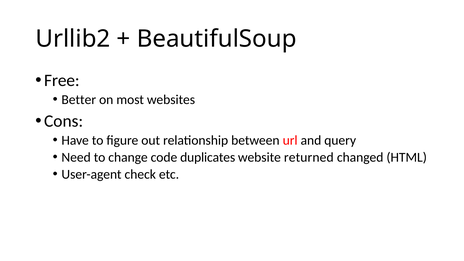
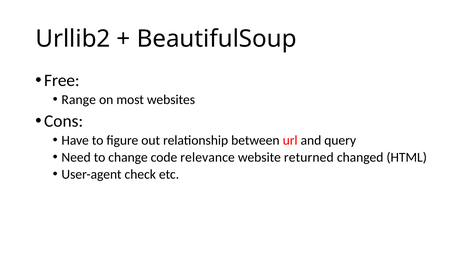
Better: Better -> Range
duplicates: duplicates -> relevance
